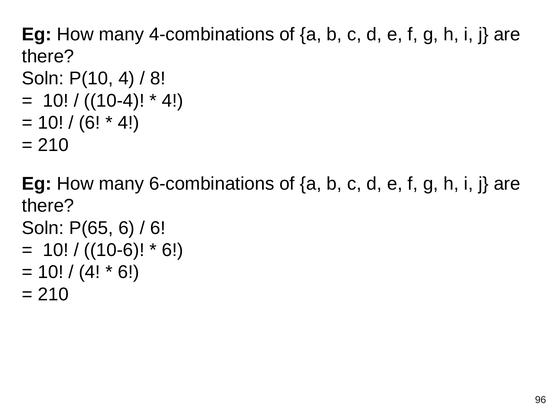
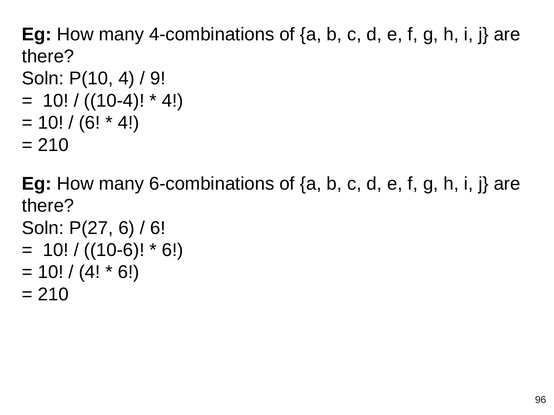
8: 8 -> 9
P(65: P(65 -> P(27
